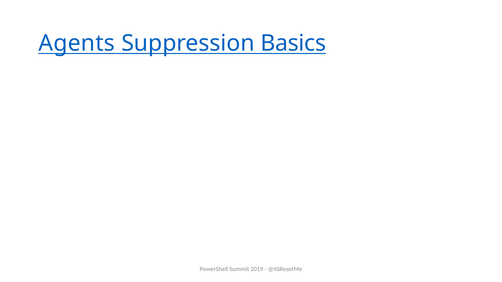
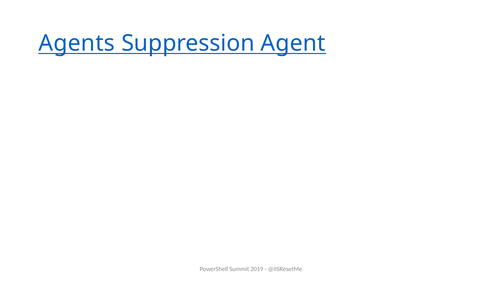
Basics: Basics -> Agent
